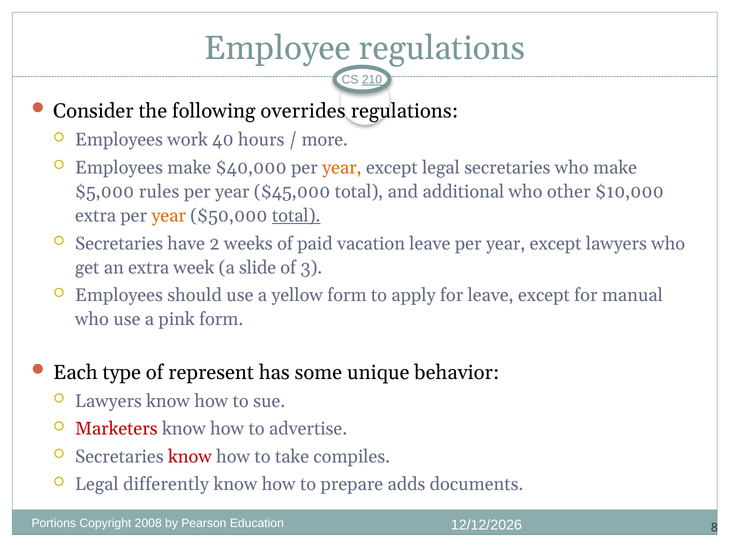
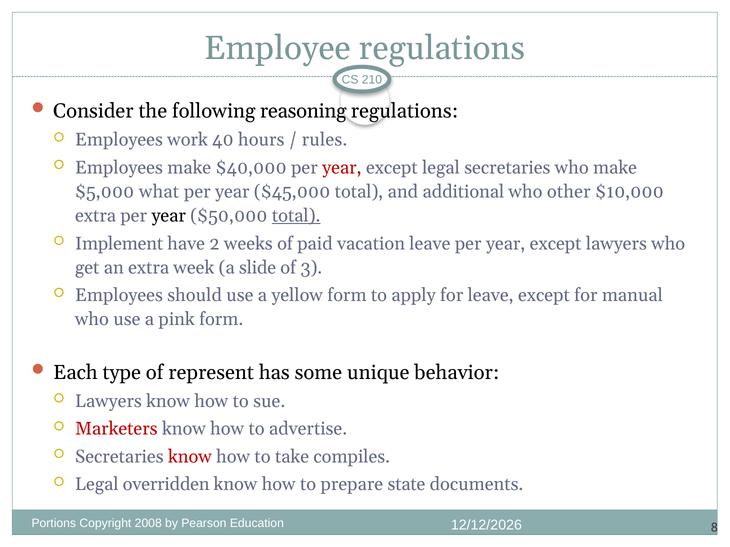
210 underline: present -> none
overrides: overrides -> reasoning
more: more -> rules
year at (342, 168) colour: orange -> red
rules: rules -> what
year at (169, 216) colour: orange -> black
Secretaries at (119, 244): Secretaries -> Implement
differently: differently -> overridden
adds: adds -> state
